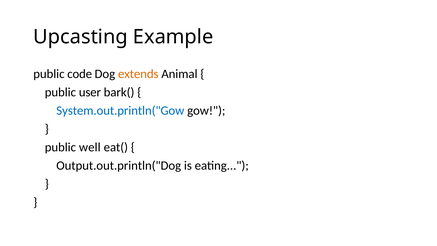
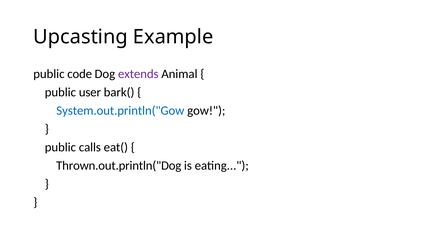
extends colour: orange -> purple
well: well -> calls
Output.out.println("Dog: Output.out.println("Dog -> Thrown.out.println("Dog
